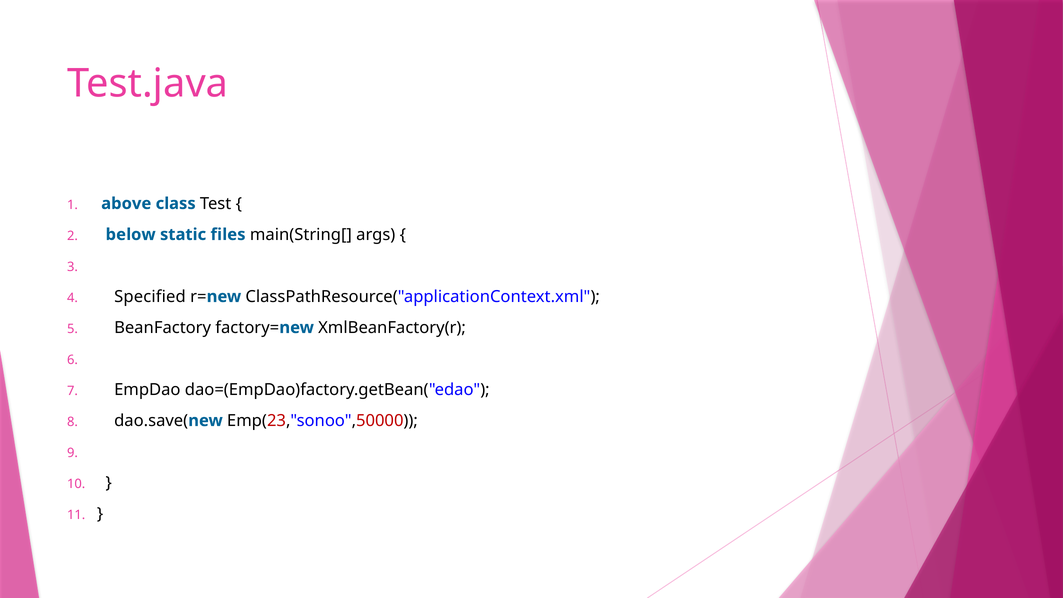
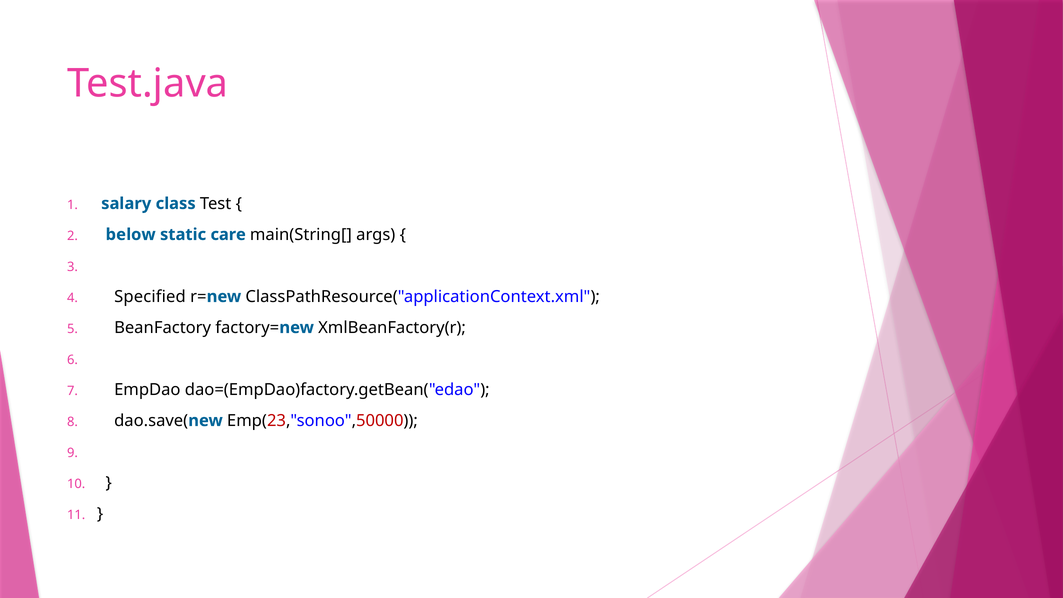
above: above -> salary
files: files -> care
